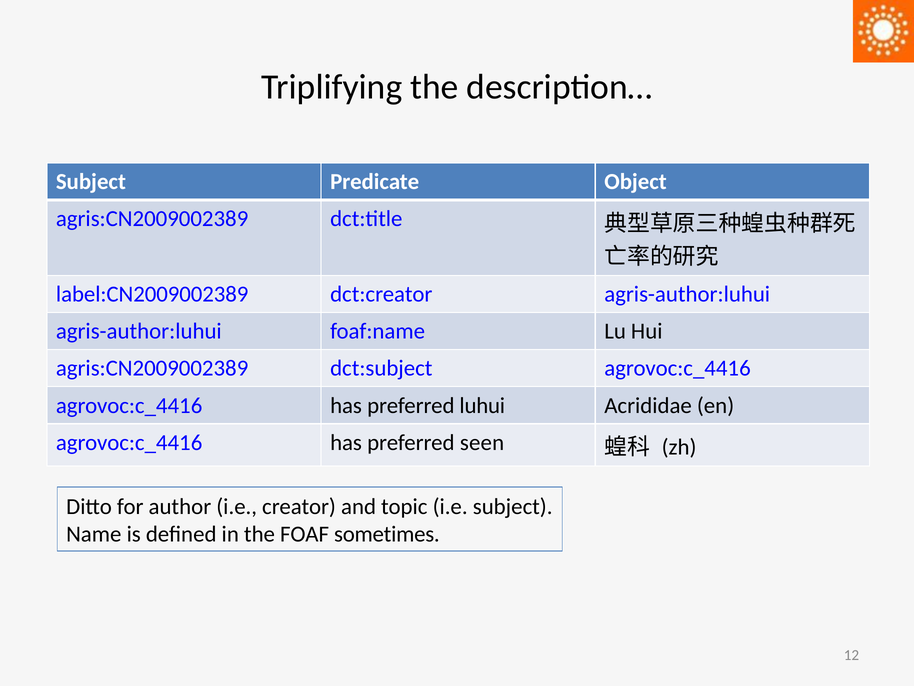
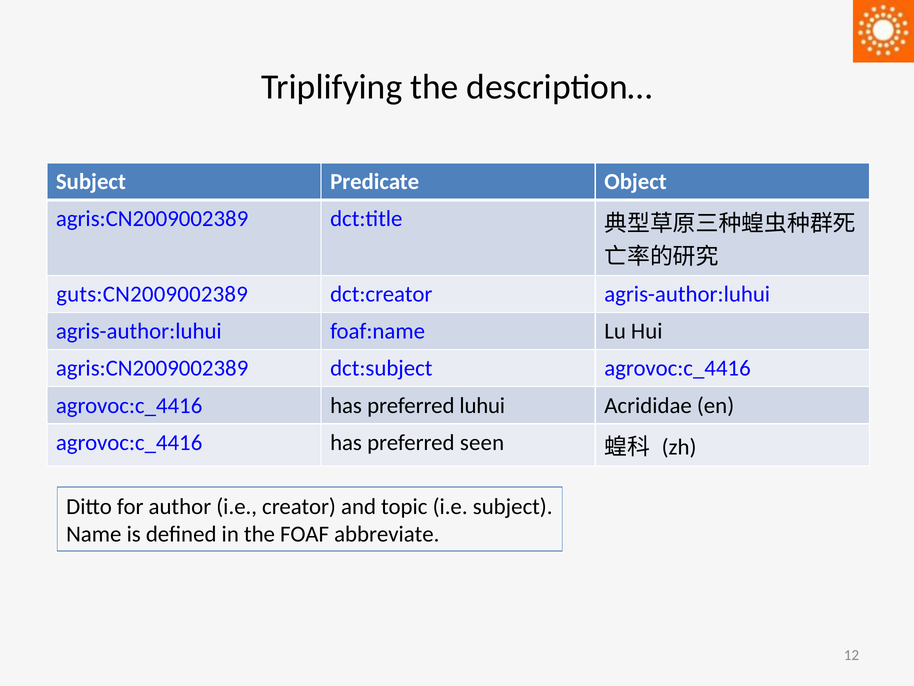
label:CN2009002389: label:CN2009002389 -> guts:CN2009002389
sometimes: sometimes -> abbreviate
